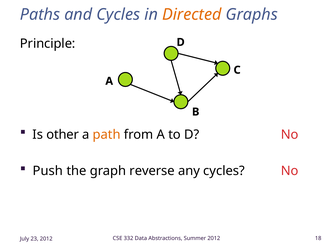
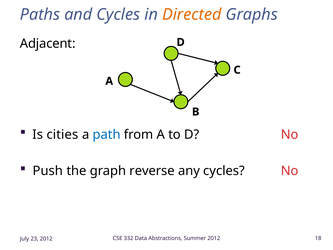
Principle: Principle -> Adjacent
other: other -> cities
path colour: orange -> blue
